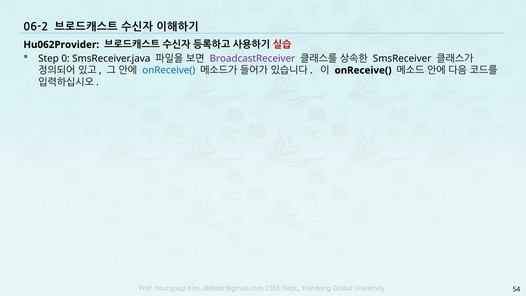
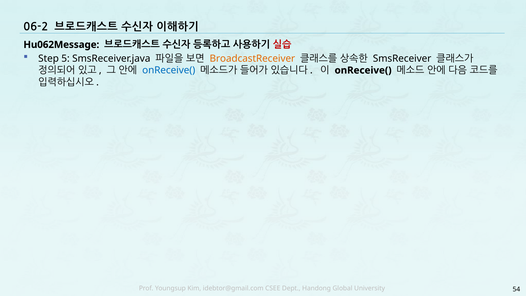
Hu062Provider: Hu062Provider -> Hu062Message
0: 0 -> 5
BroadcastReceiver colour: purple -> orange
